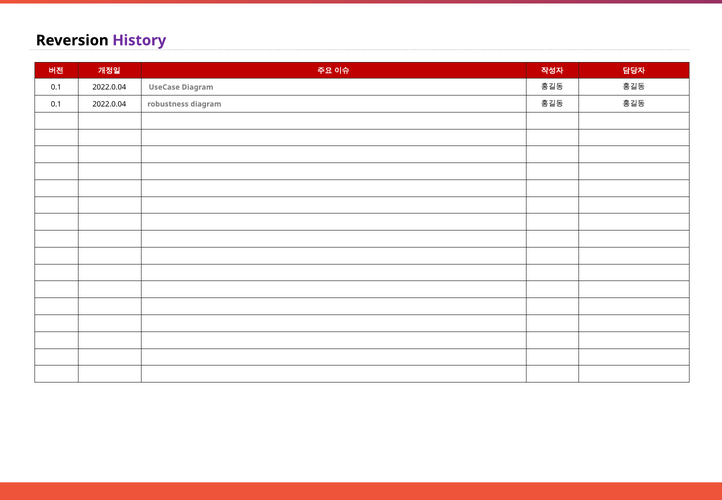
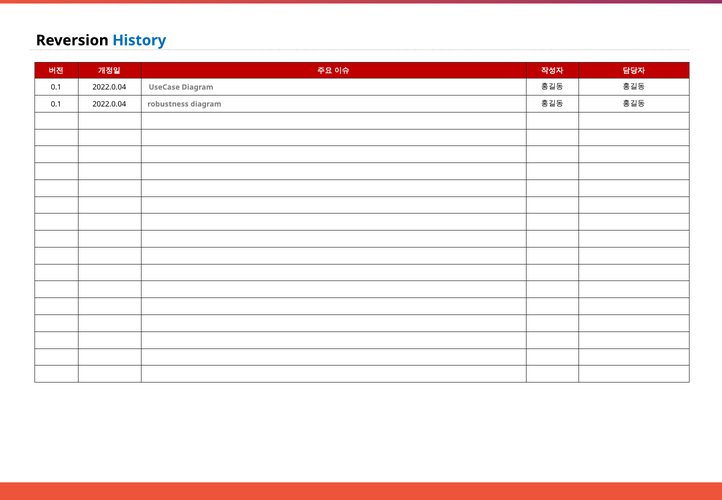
History colour: purple -> blue
